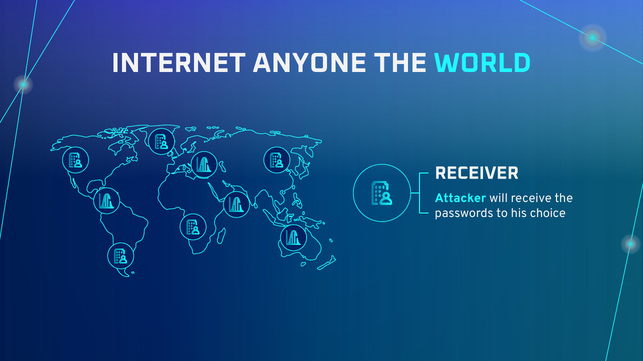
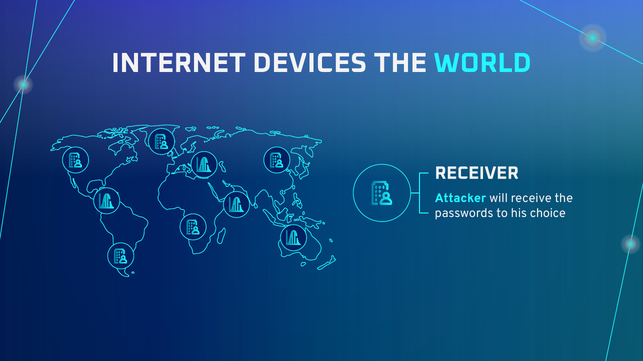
ANYONE: ANYONE -> DEVICES
